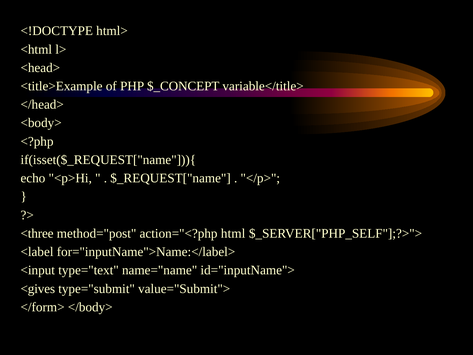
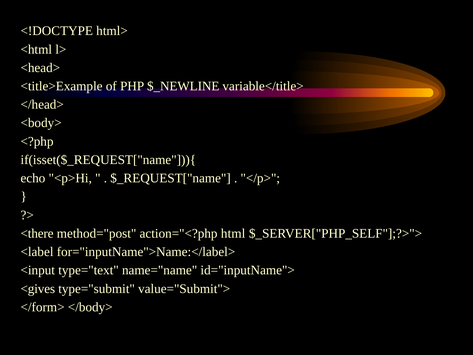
$_CONCEPT: $_CONCEPT -> $_NEWLINE
<three: <three -> <there
